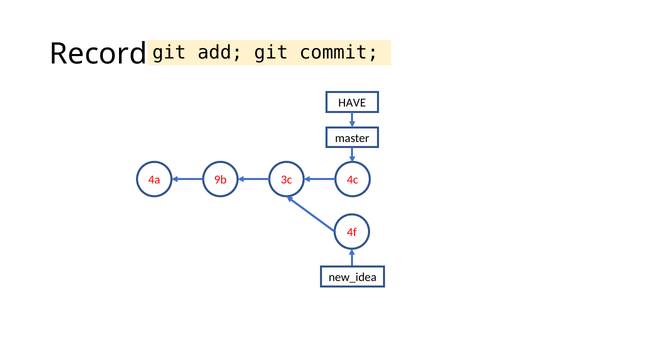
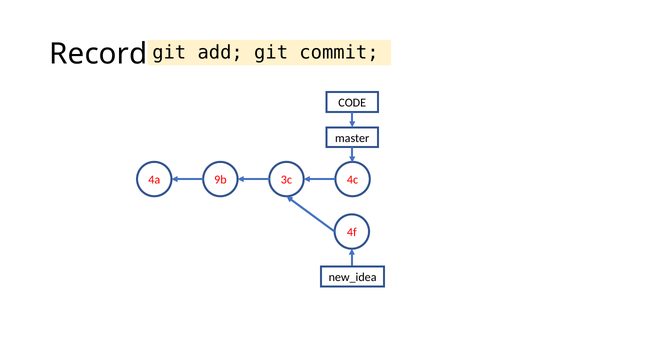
HAVE: HAVE -> CODE
